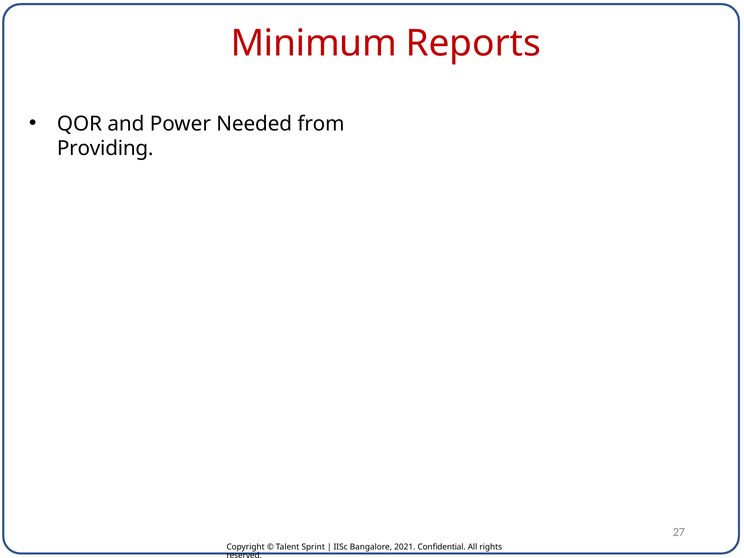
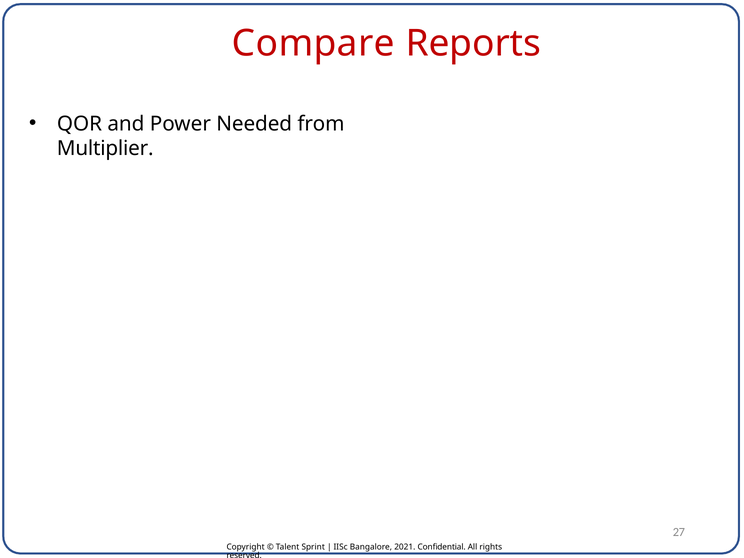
Minimum: Minimum -> Compare
Providing: Providing -> Multiplier
